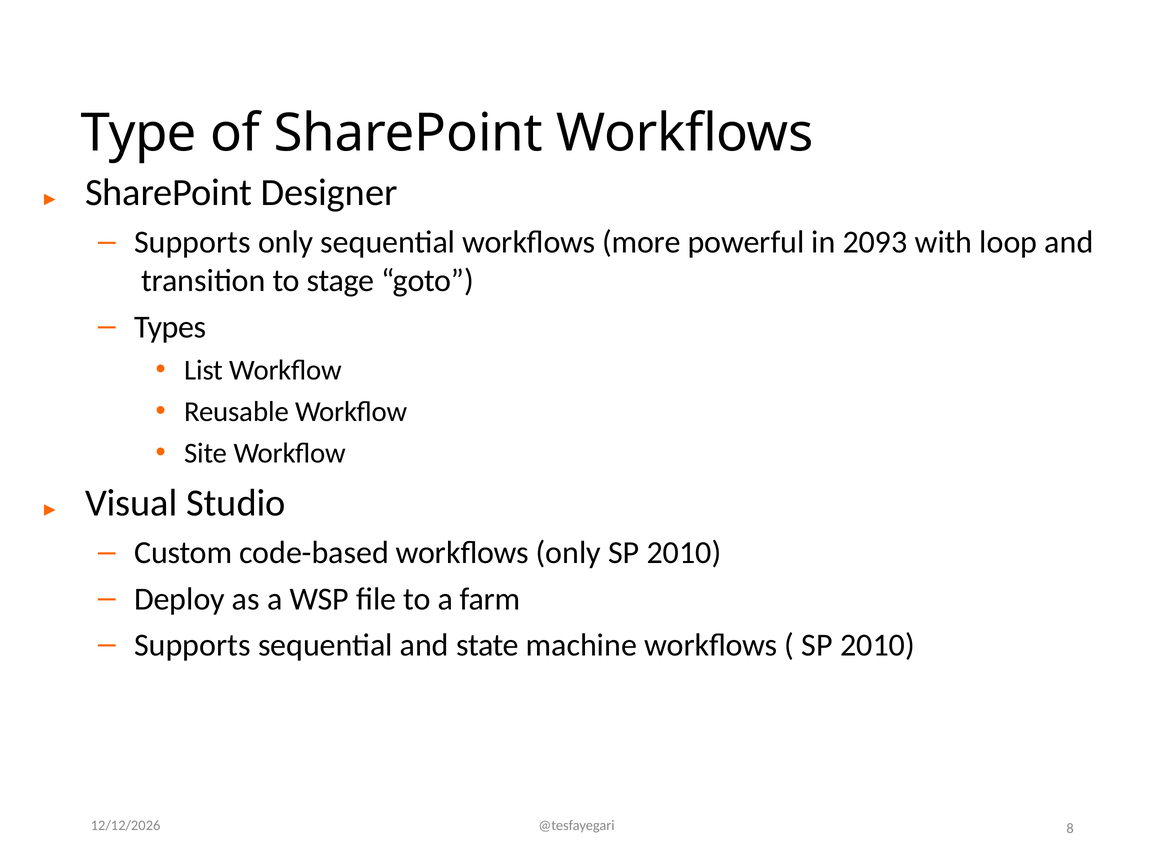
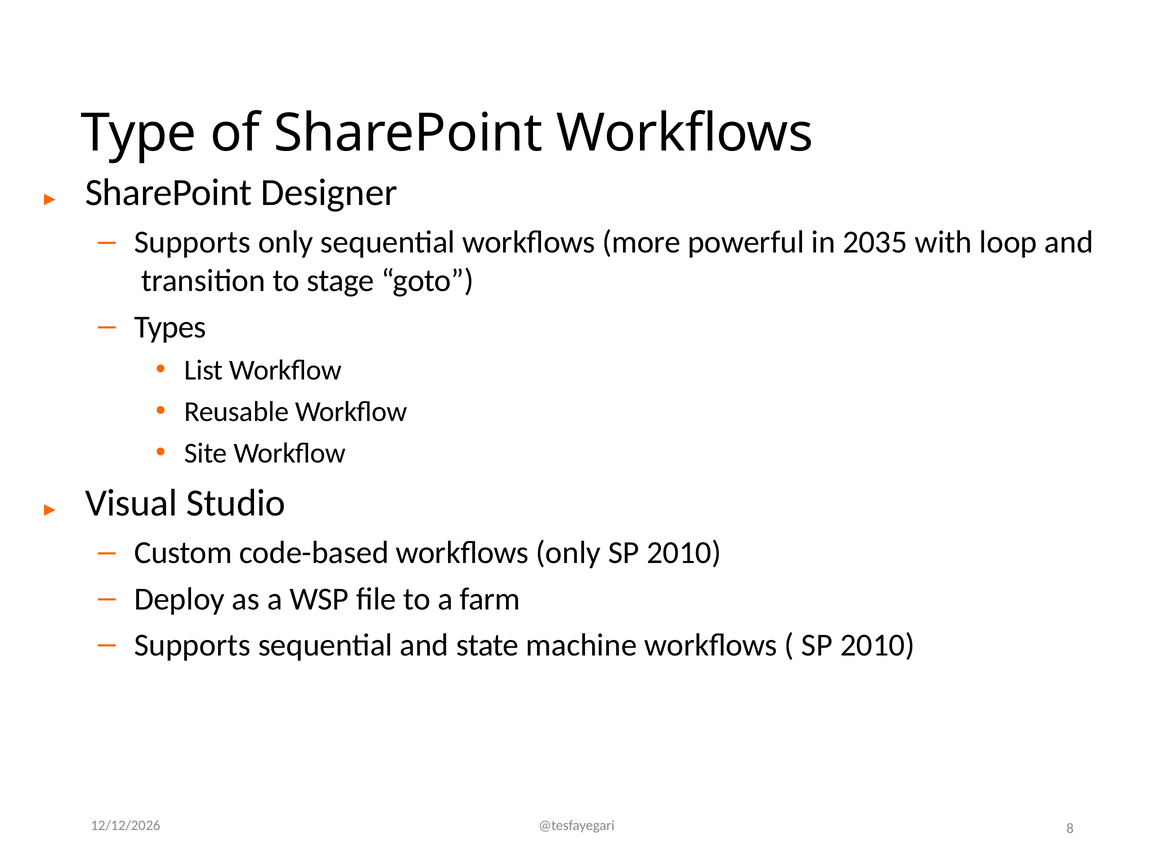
2093: 2093 -> 2035
